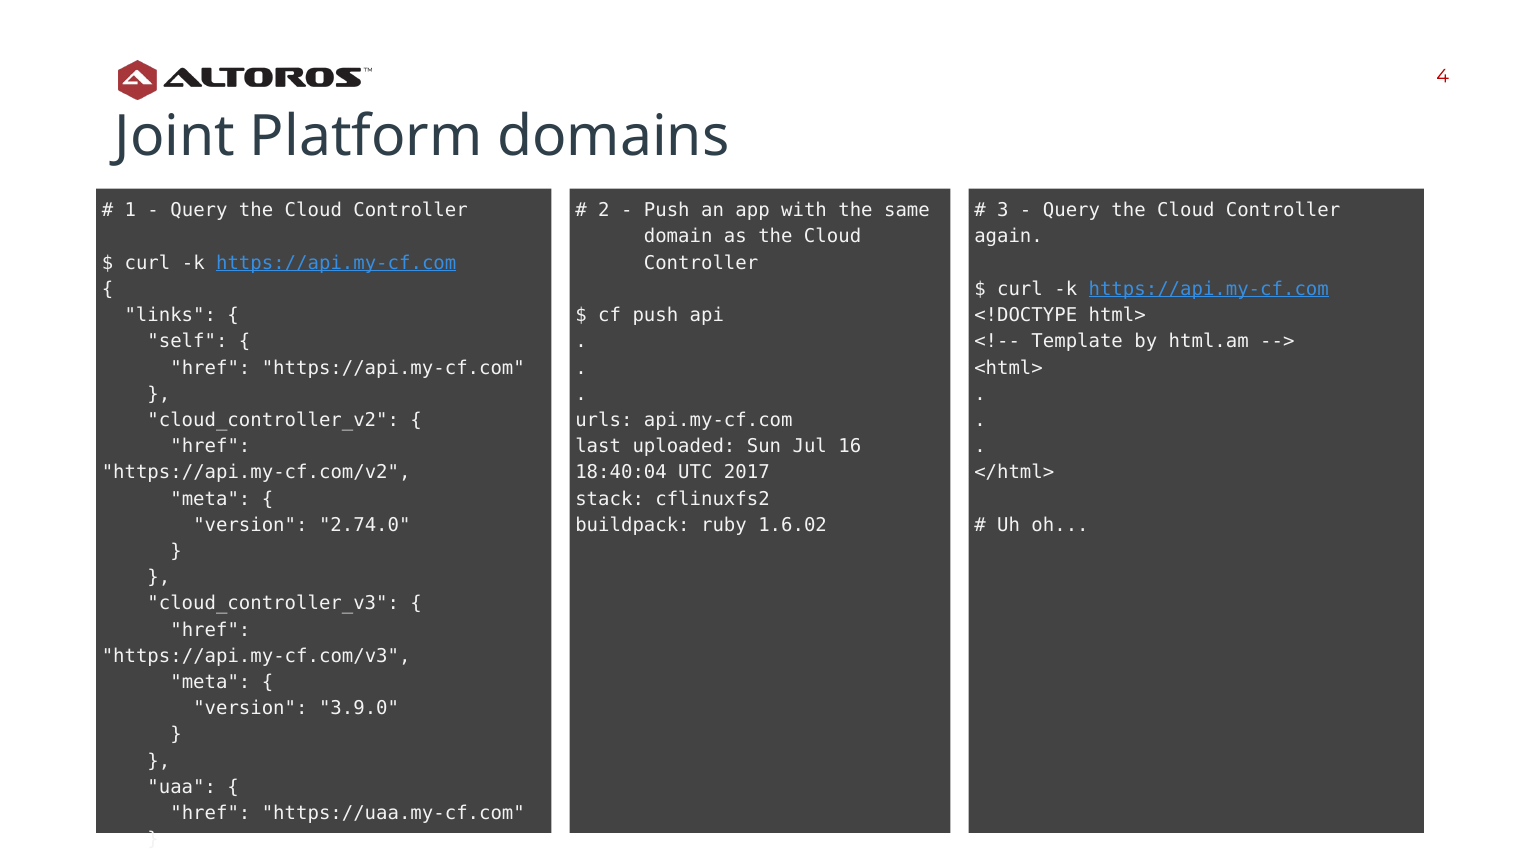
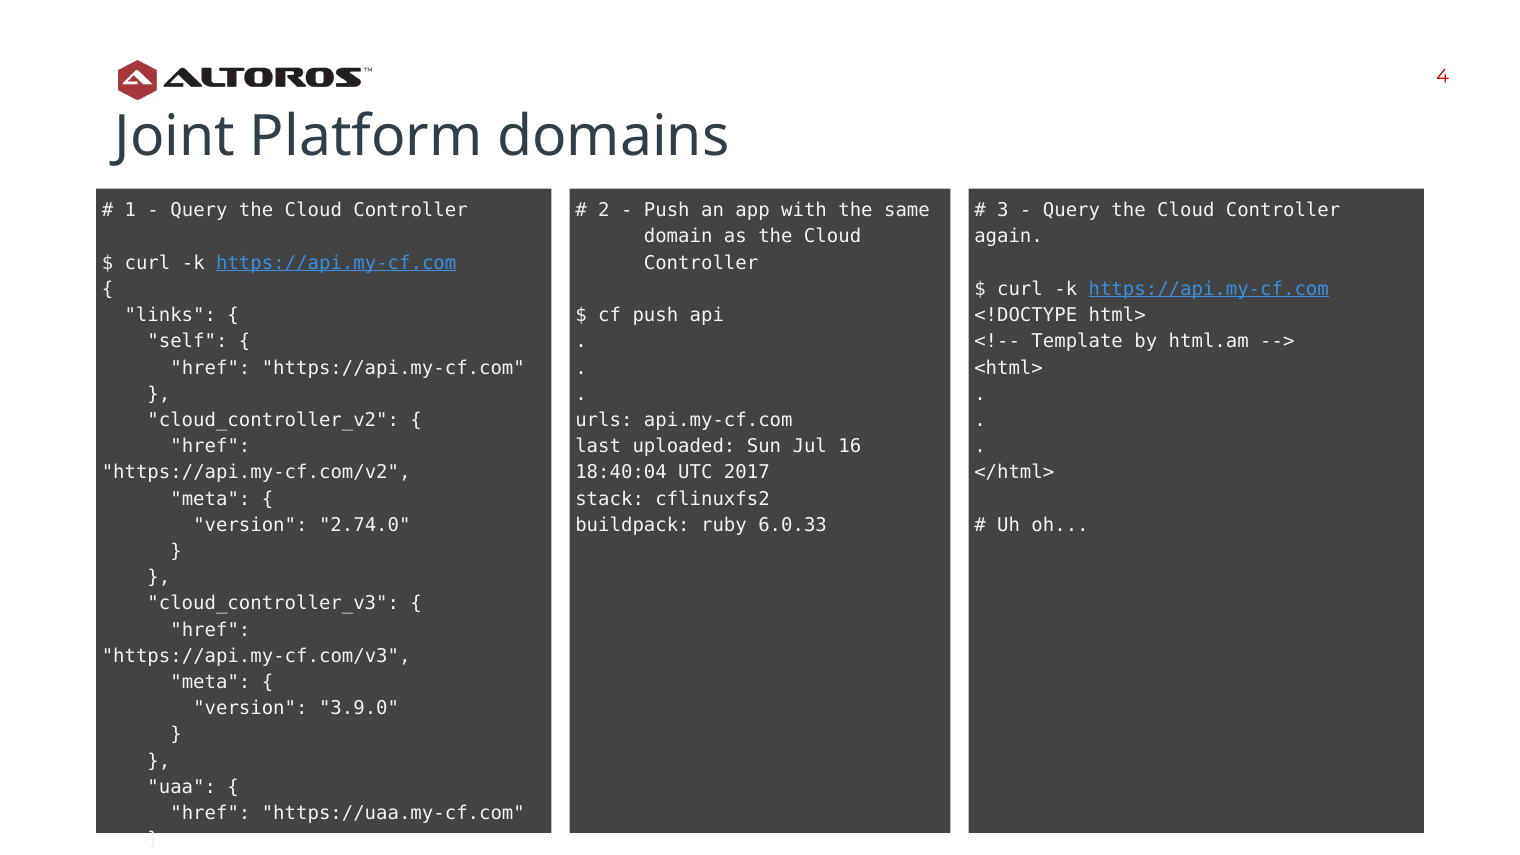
1.6.02: 1.6.02 -> 6.0.33
